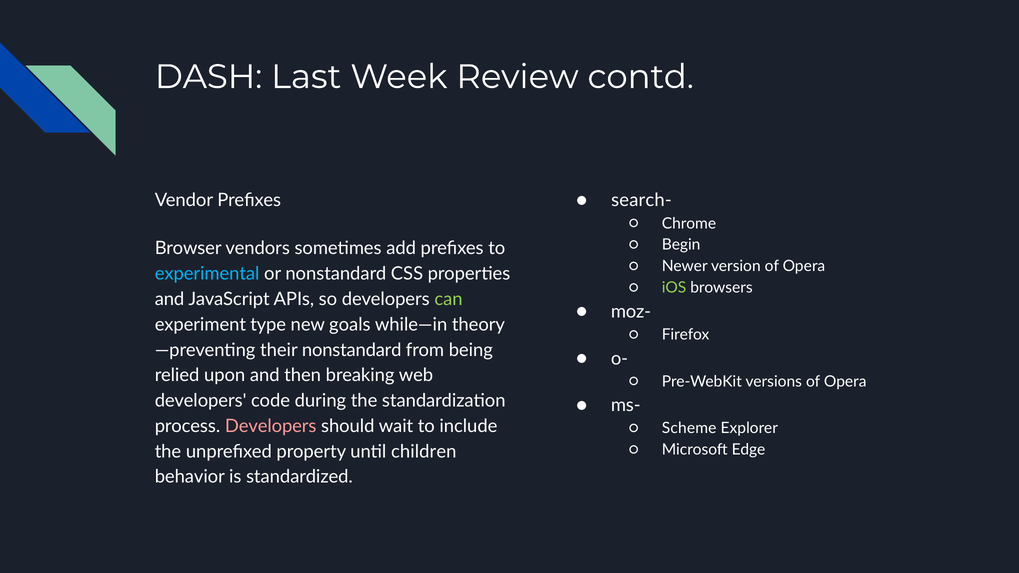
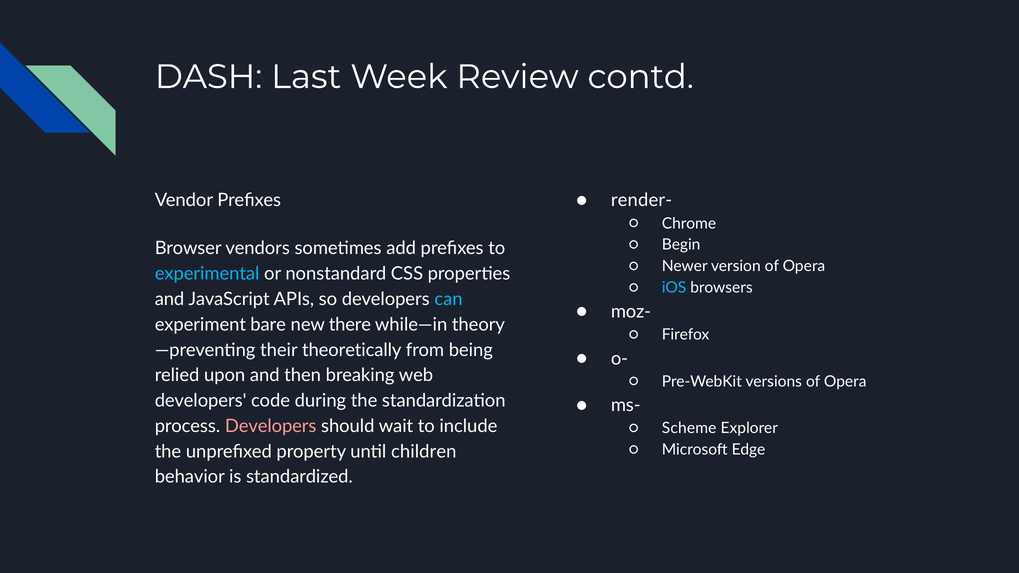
search-: search- -> render-
iOS colour: light green -> light blue
can colour: light green -> light blue
type: type -> bare
goals: goals -> there
their nonstandard: nonstandard -> theoretically
